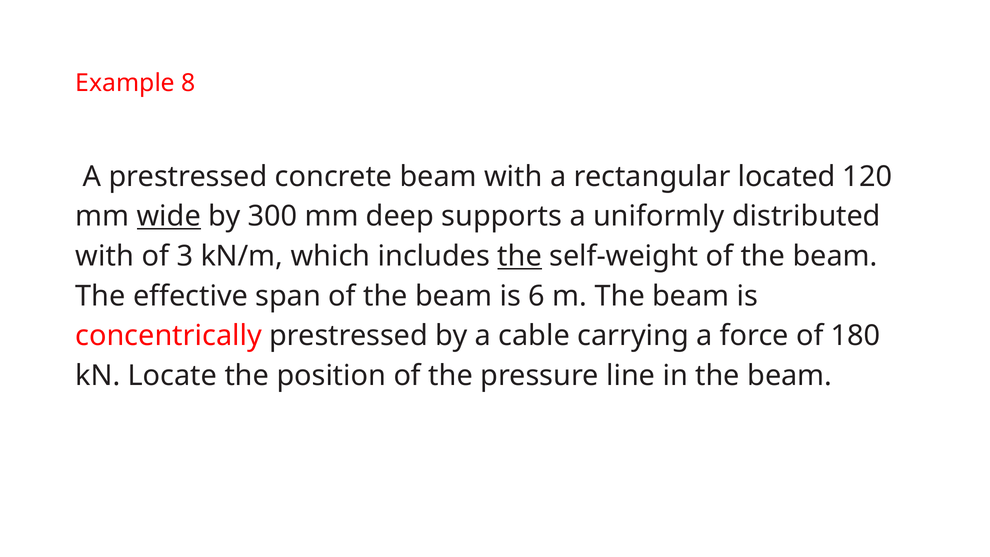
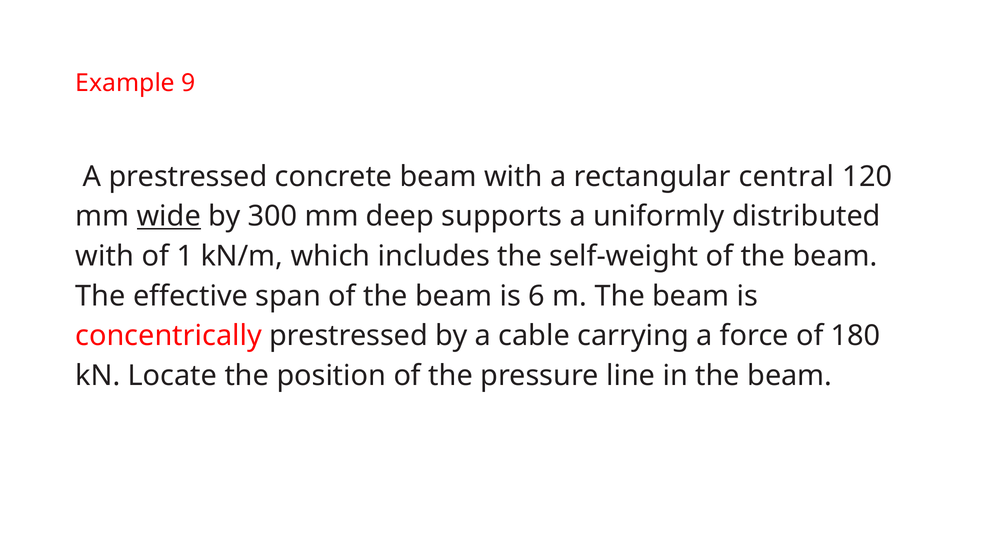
8: 8 -> 9
located: located -> central
3: 3 -> 1
the at (520, 256) underline: present -> none
